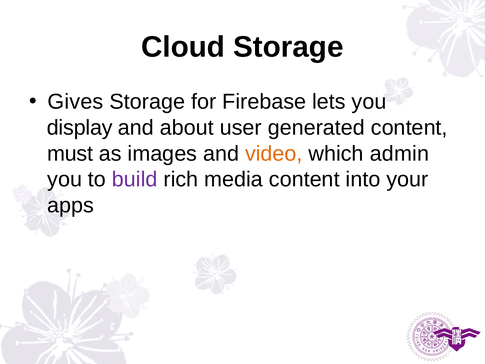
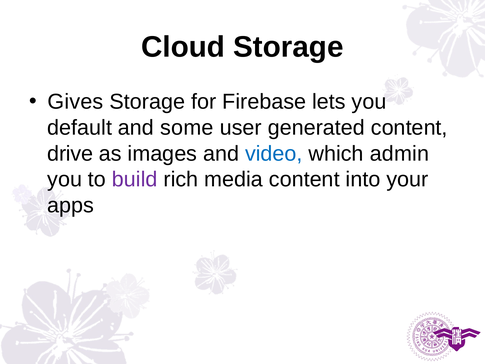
display: display -> default
about: about -> some
must: must -> drive
video colour: orange -> blue
